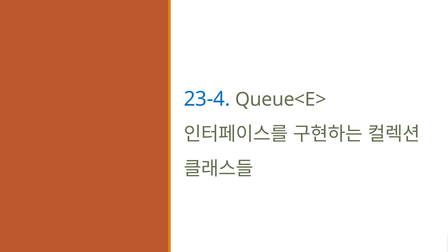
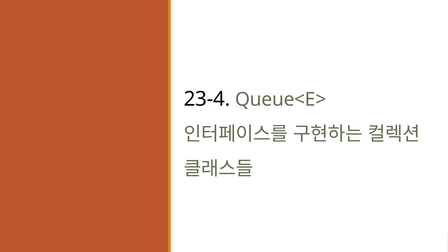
23-4 colour: blue -> black
